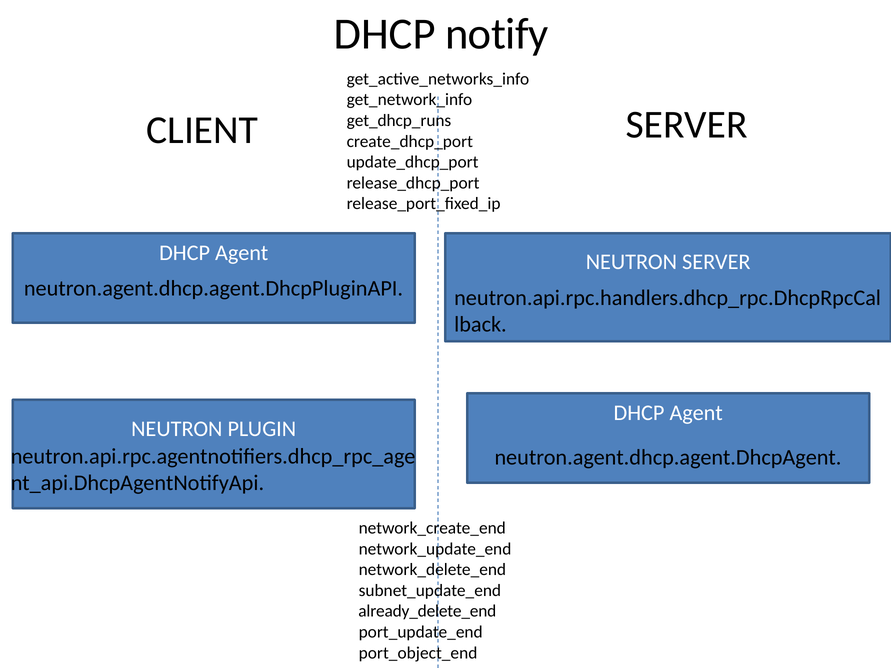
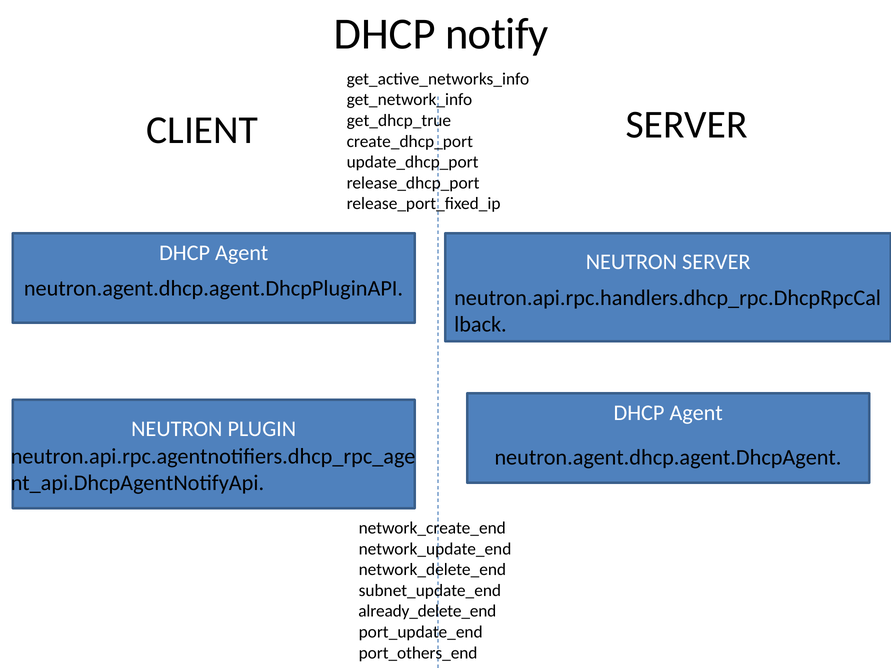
get_dhcp_runs: get_dhcp_runs -> get_dhcp_true
port_object_end: port_object_end -> port_others_end
